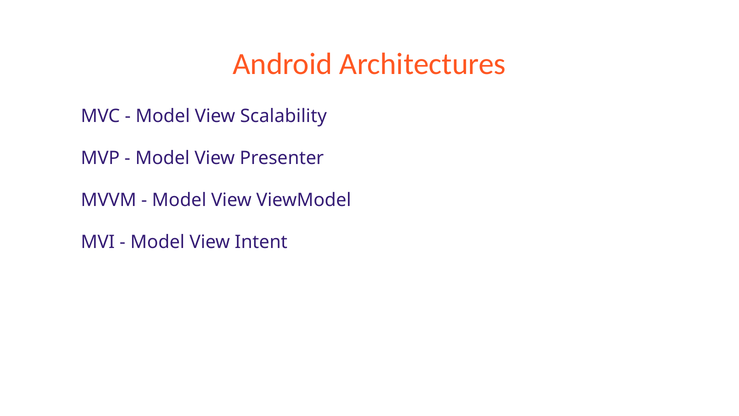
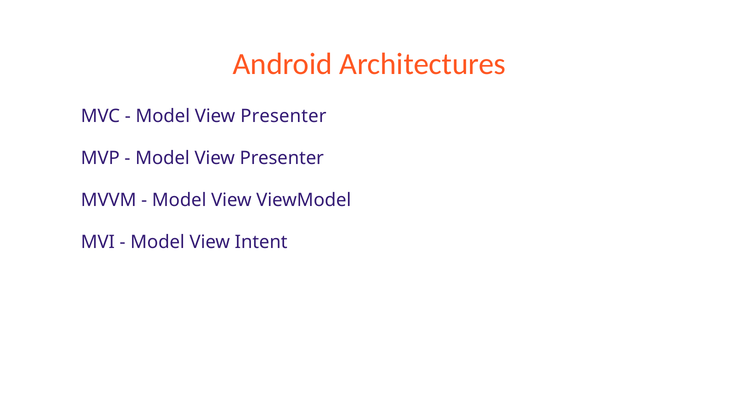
Scalability at (283, 116): Scalability -> Presenter
